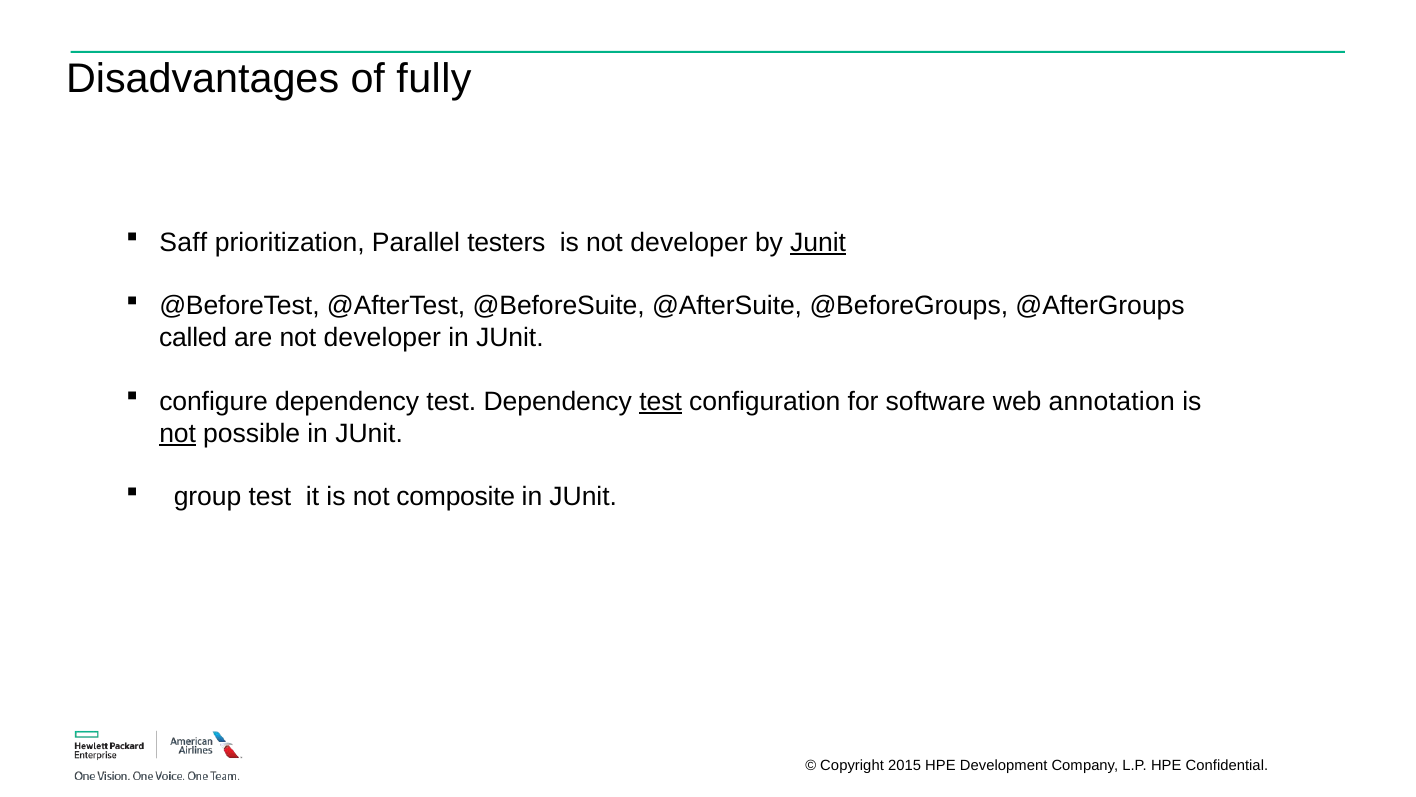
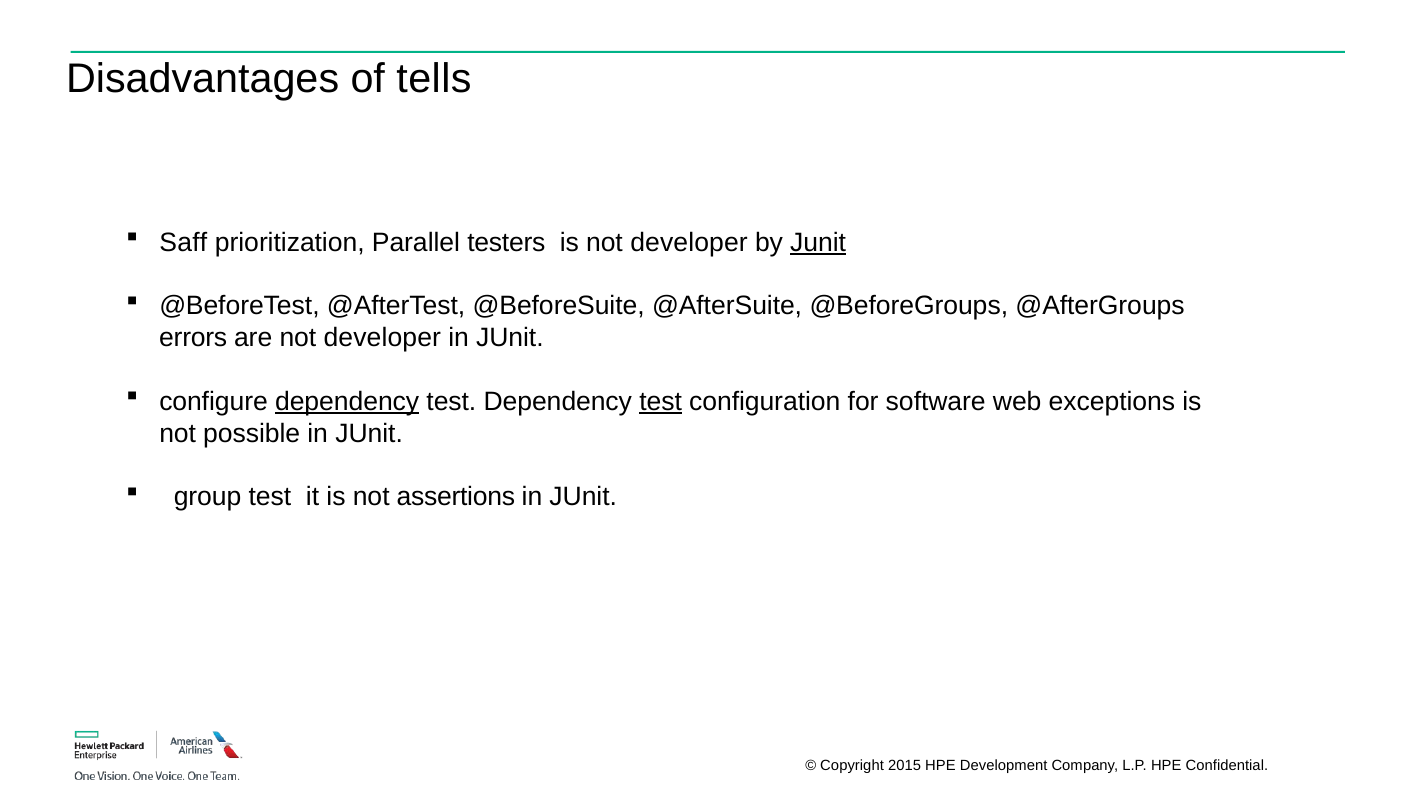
fully: fully -> tells
called: called -> errors
dependency at (347, 401) underline: none -> present
annotation: annotation -> exceptions
not at (178, 433) underline: present -> none
composite: composite -> assertions
